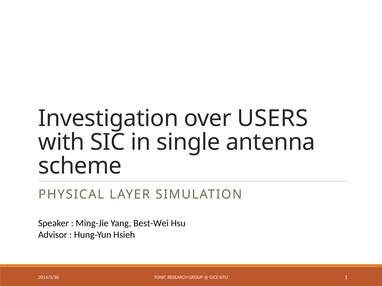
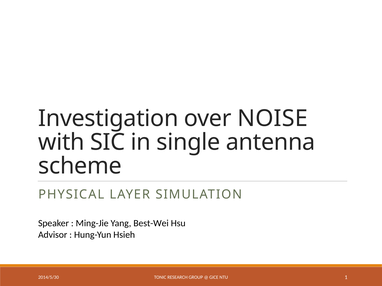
USERS: USERS -> NOISE
